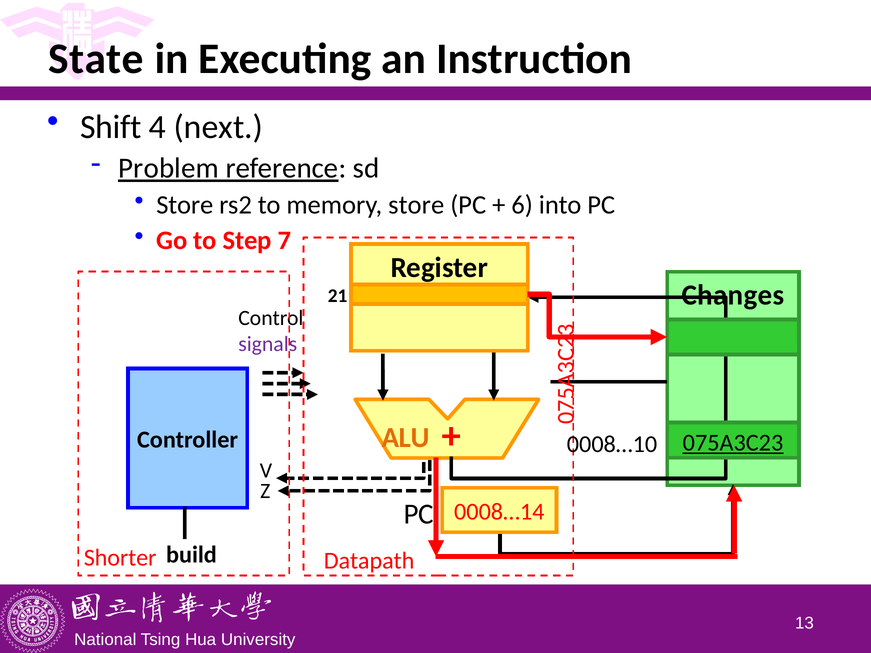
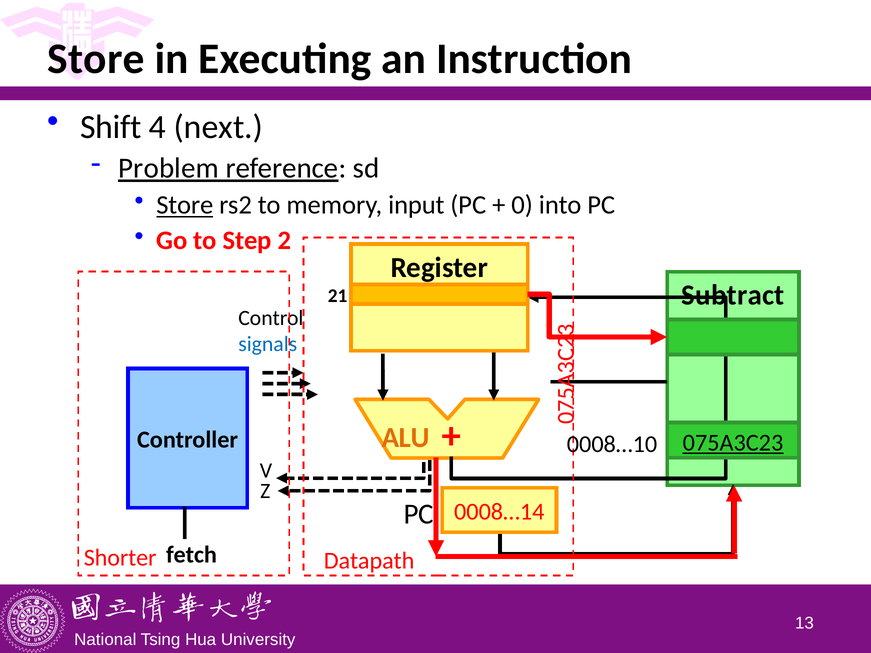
State at (96, 59): State -> Store
Store at (185, 205) underline: none -> present
memory store: store -> input
6 at (522, 205): 6 -> 0
Step 7: 7 -> 2
Changes: Changes -> Subtract
signals colour: purple -> blue
build: build -> fetch
